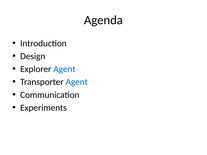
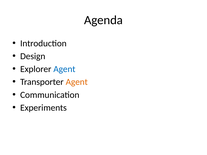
Agent at (77, 82) colour: blue -> orange
